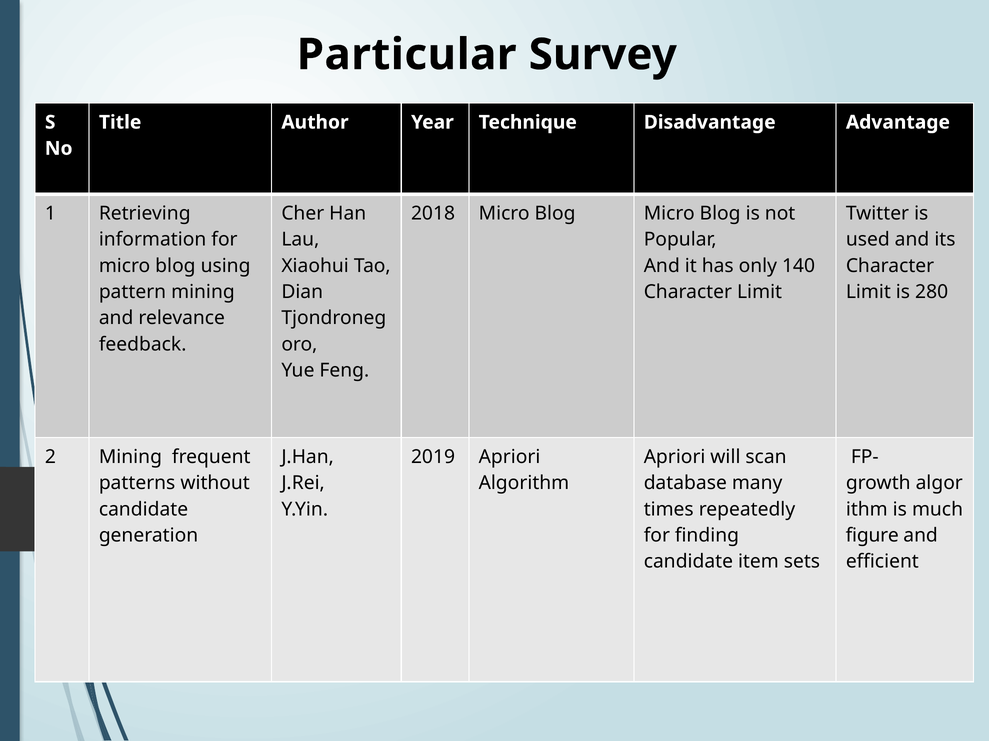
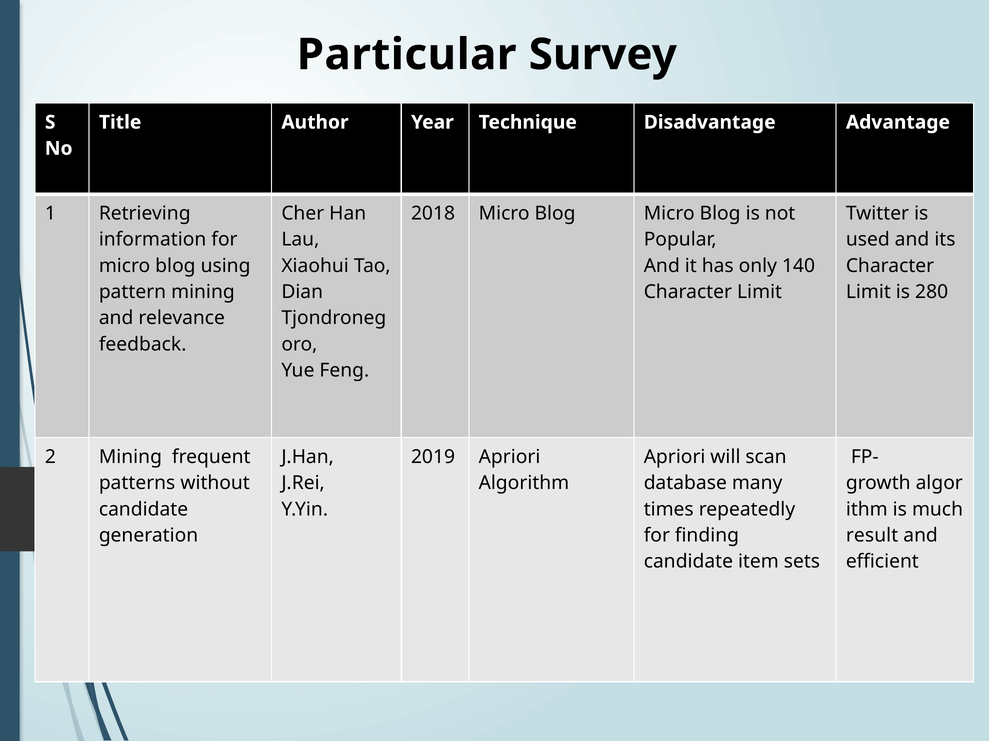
figure: figure -> result
